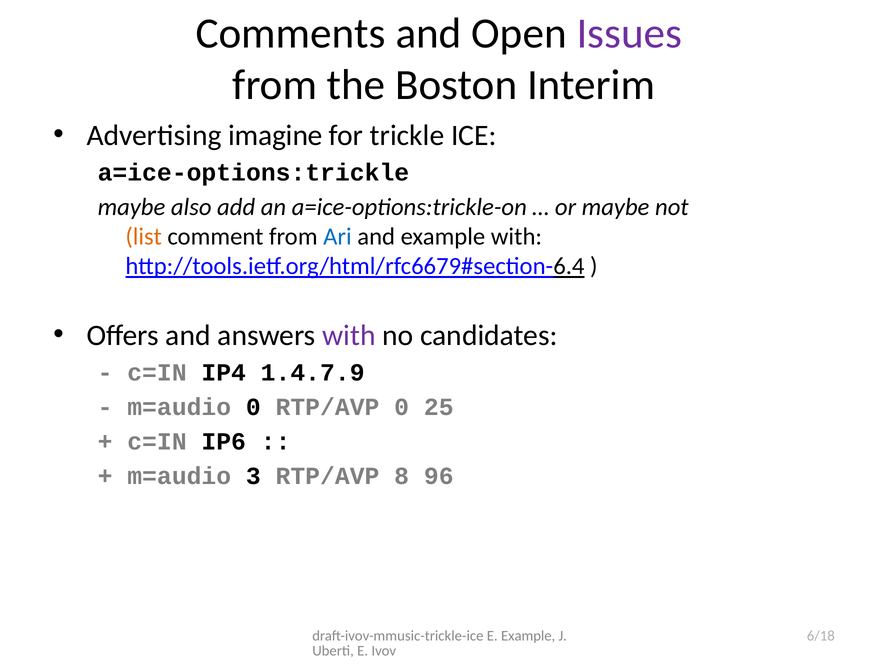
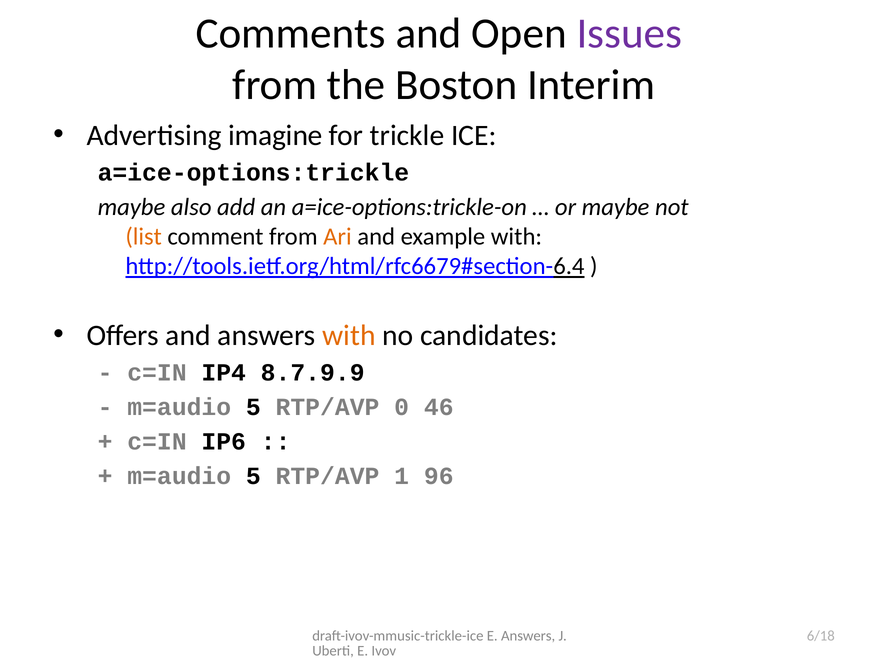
Ari colour: blue -> orange
with at (349, 335) colour: purple -> orange
1.4.7.9: 1.4.7.9 -> 8.7.9.9
0 at (253, 407): 0 -> 5
25: 25 -> 46
3 at (253, 476): 3 -> 5
8: 8 -> 1
E Example: Example -> Answers
